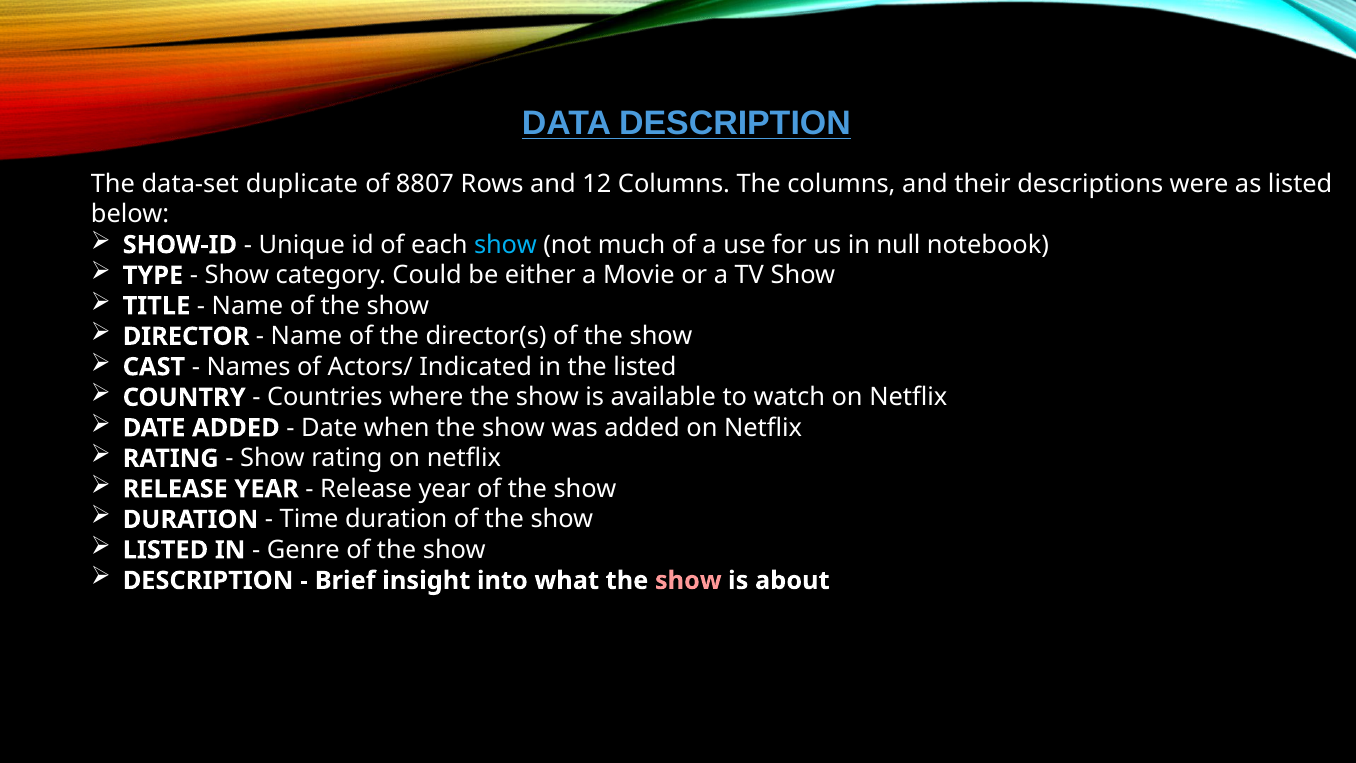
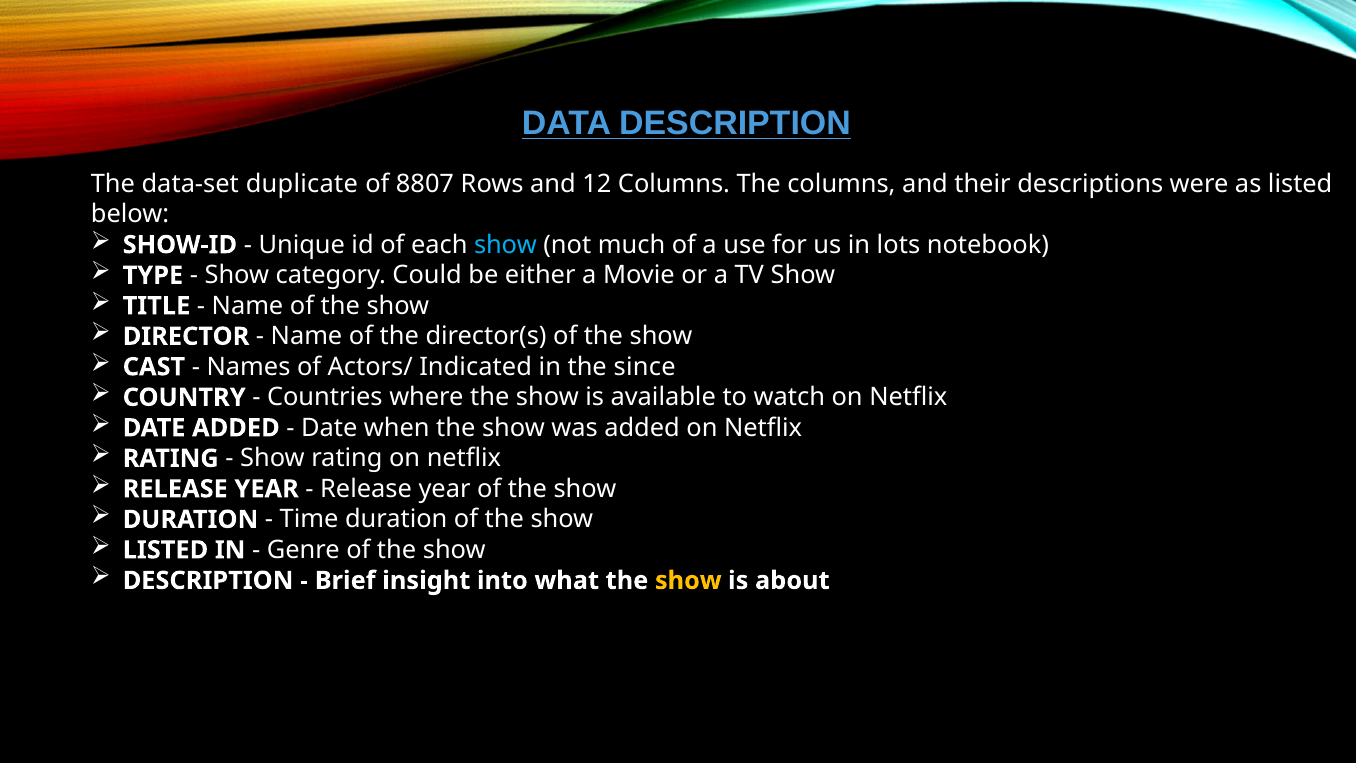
null: null -> lots
the listed: listed -> since
show at (688, 580) colour: pink -> yellow
